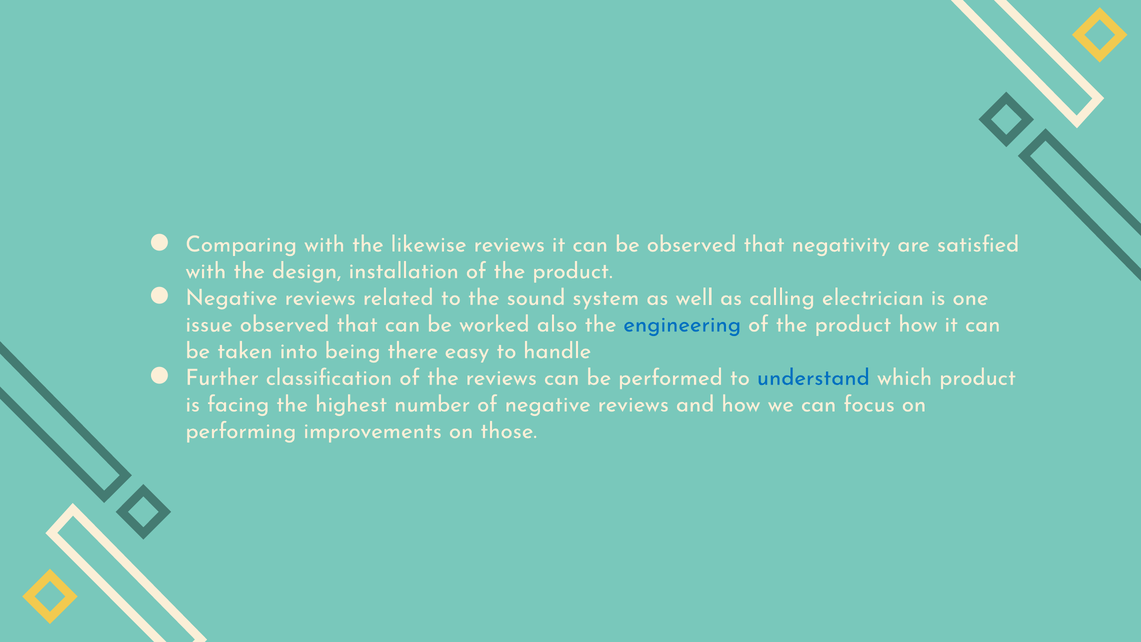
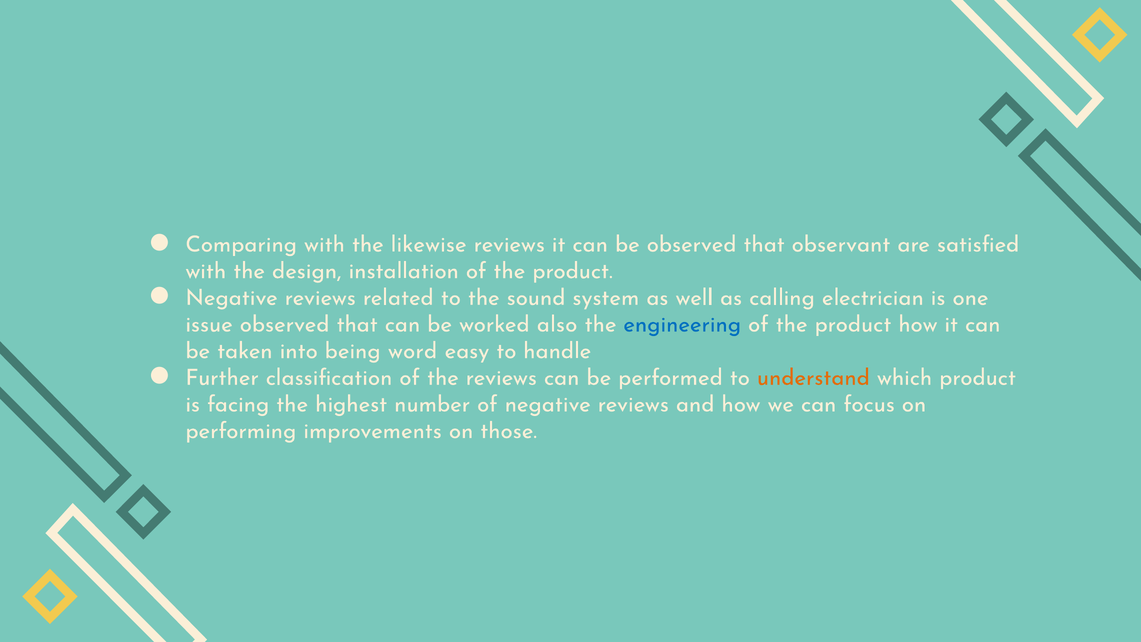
negativity: negativity -> observant
there: there -> word
understand colour: blue -> orange
